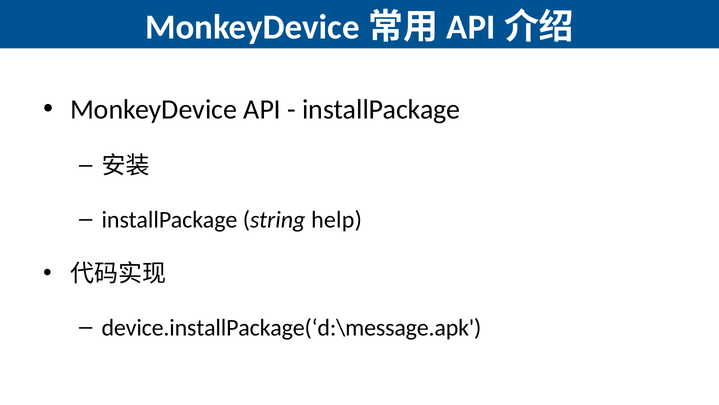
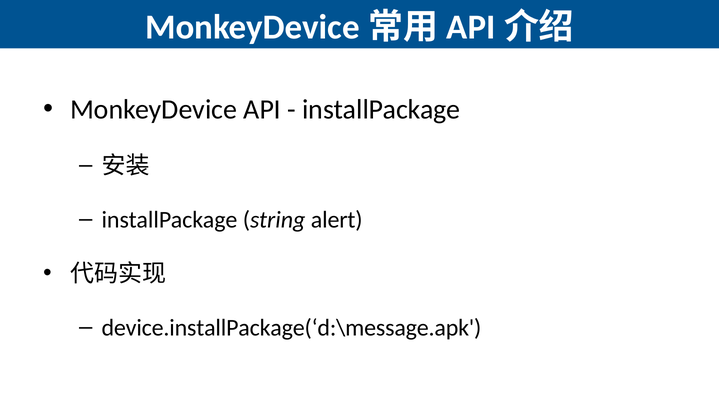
help: help -> alert
